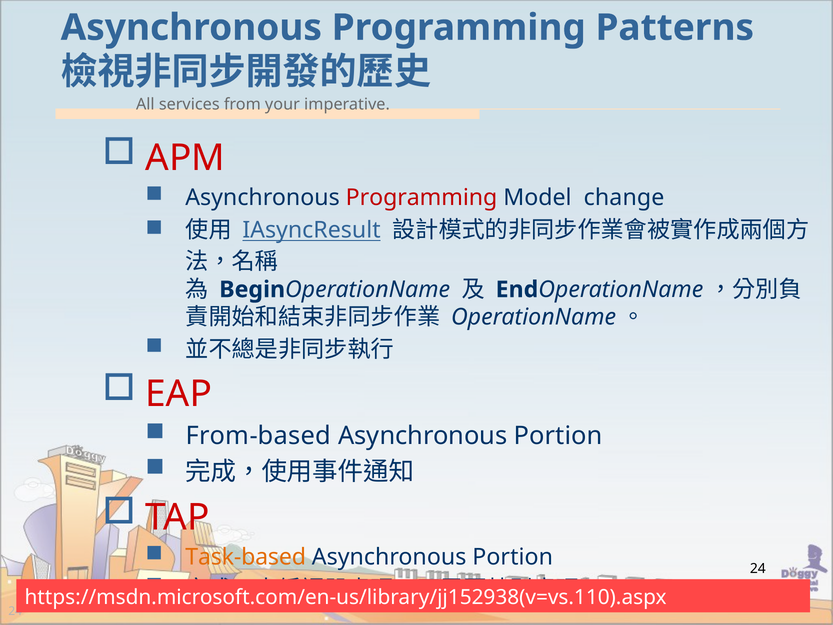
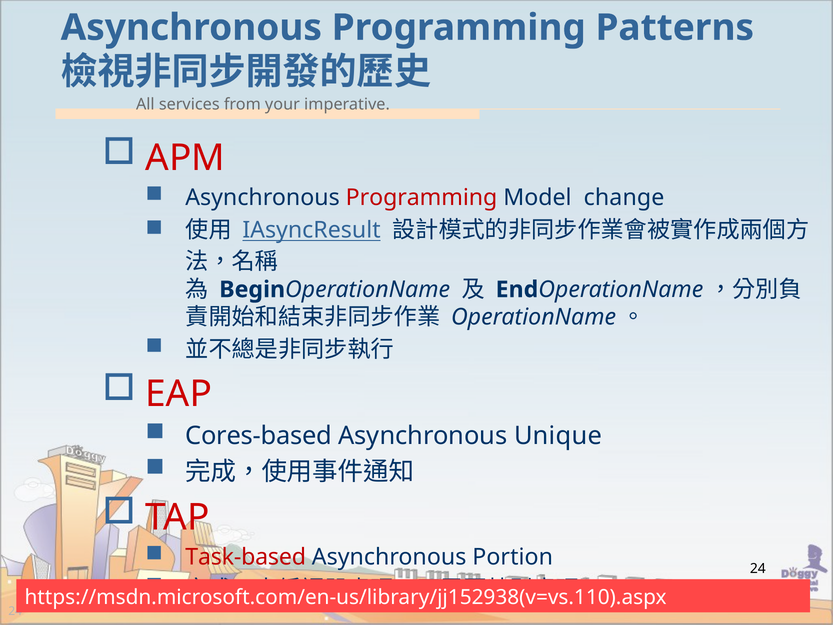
From-based: From-based -> Cores-based
Portion at (558, 436): Portion -> Unique
Task-based colour: orange -> red
